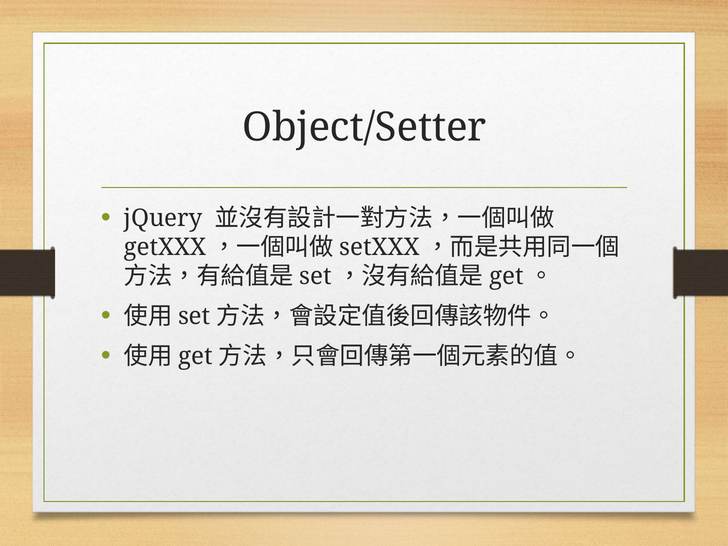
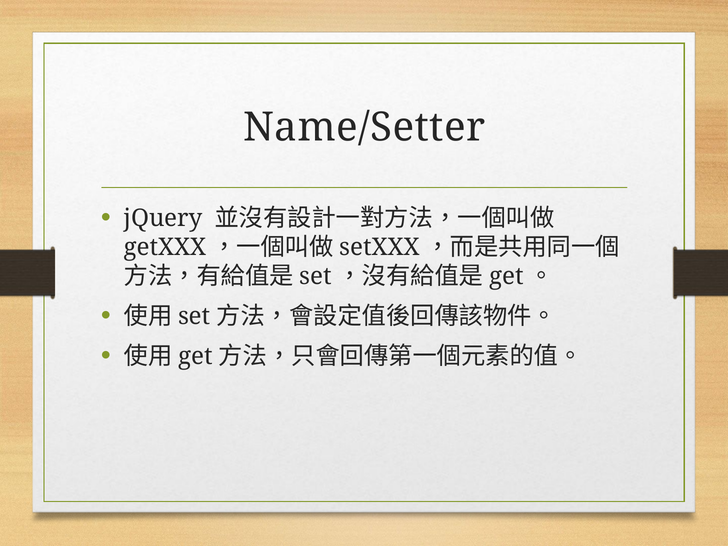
Object/Setter: Object/Setter -> Name/Setter
